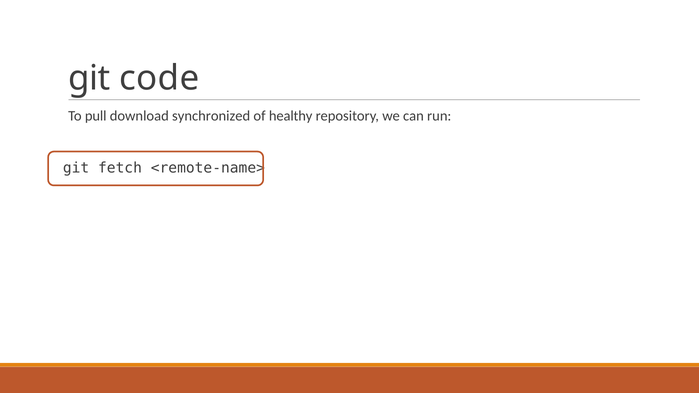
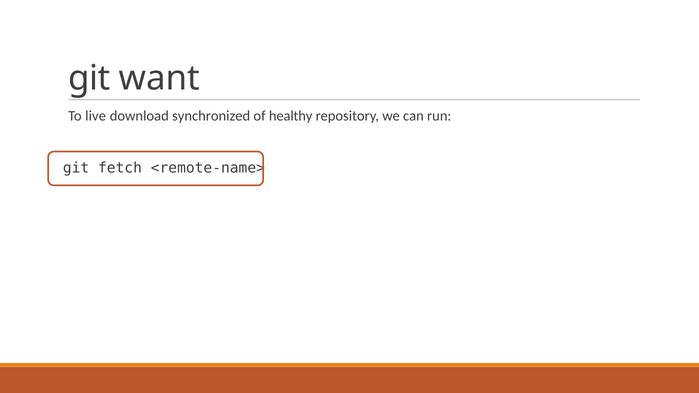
code: code -> want
pull: pull -> live
